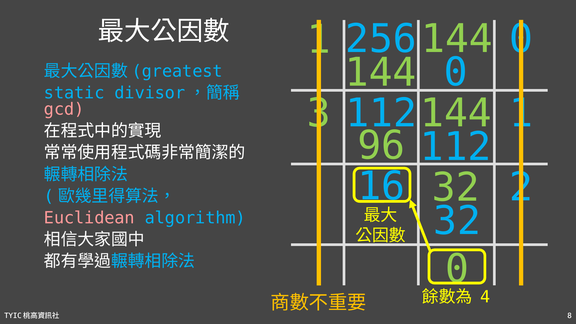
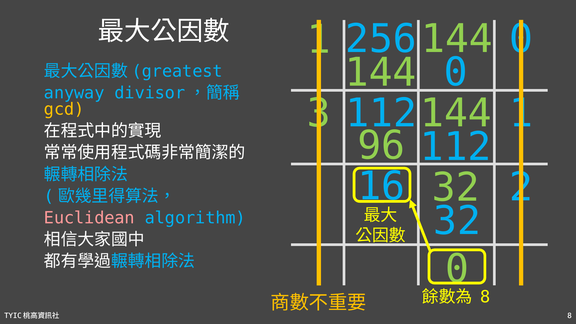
static: static -> anyway
gcd colour: pink -> yellow
4 at (485, 297): 4 -> 8
